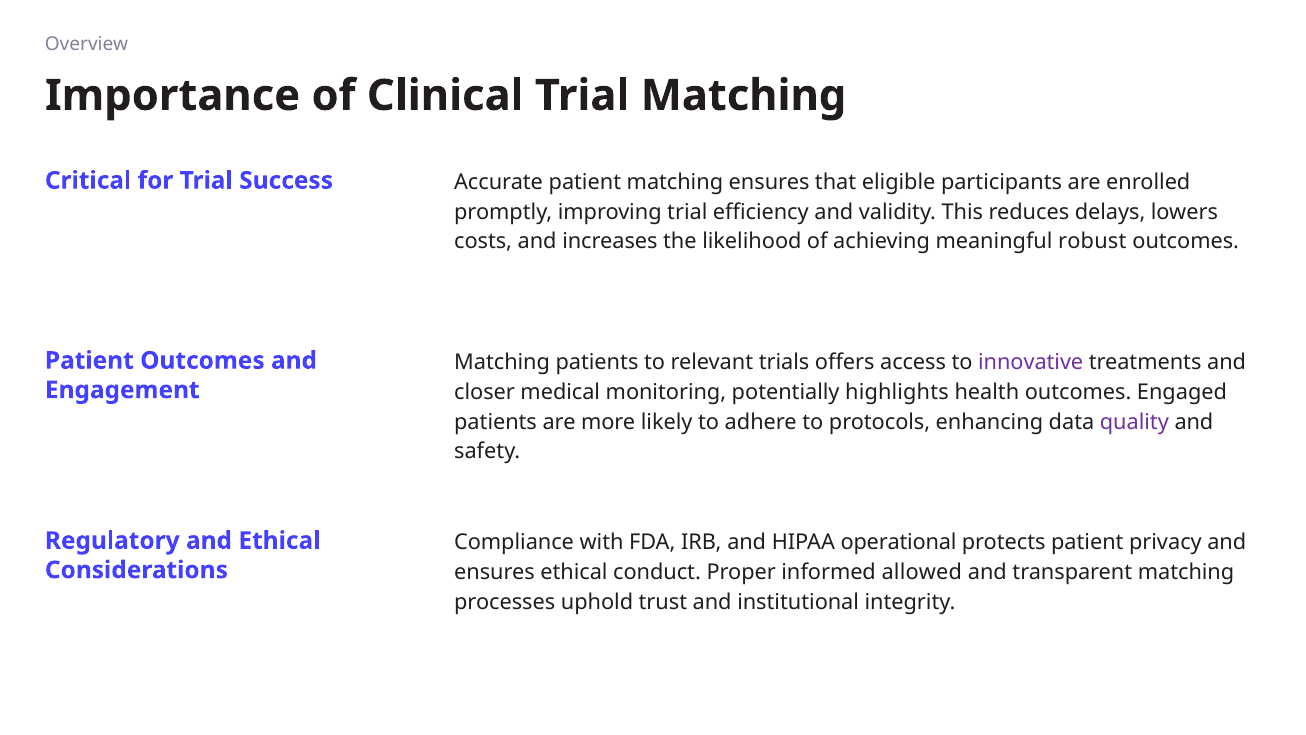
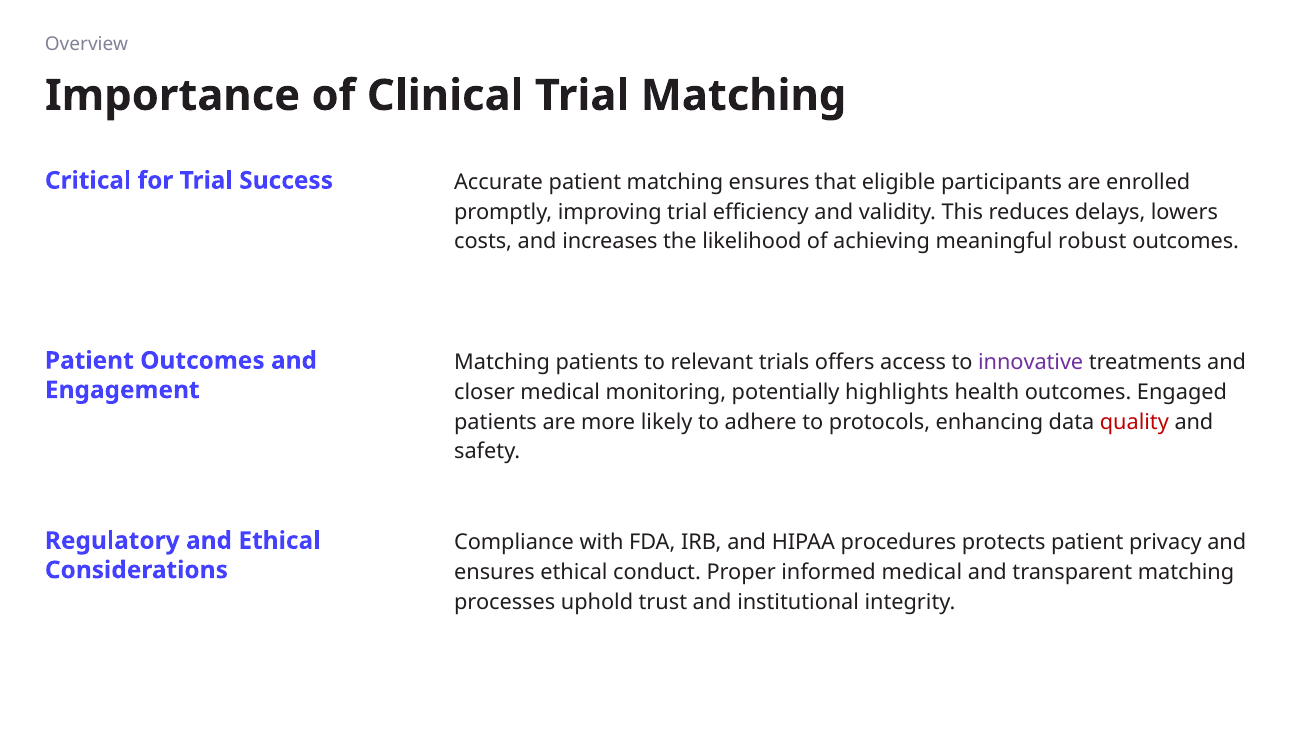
quality colour: purple -> red
operational: operational -> procedures
informed allowed: allowed -> medical
